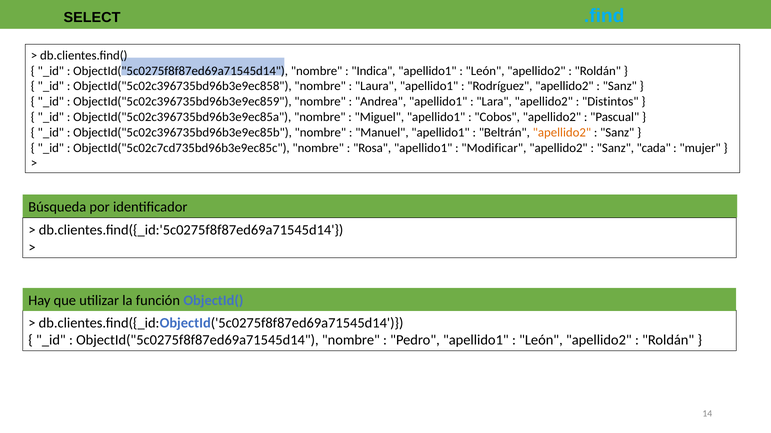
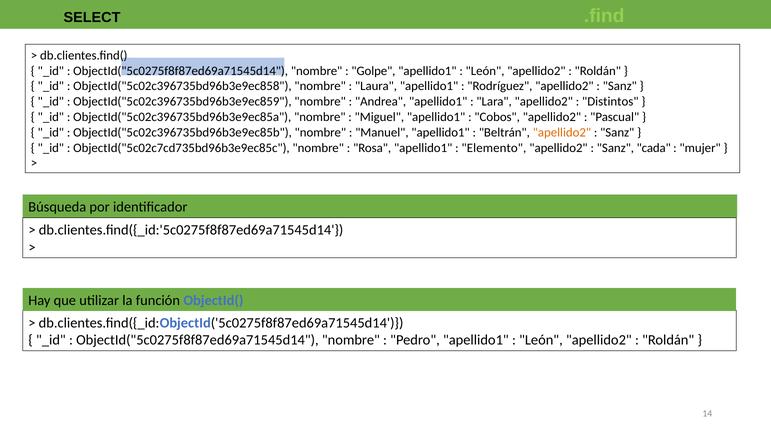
.find colour: light blue -> light green
Indica: Indica -> Golpe
Modificar: Modificar -> Elemento
